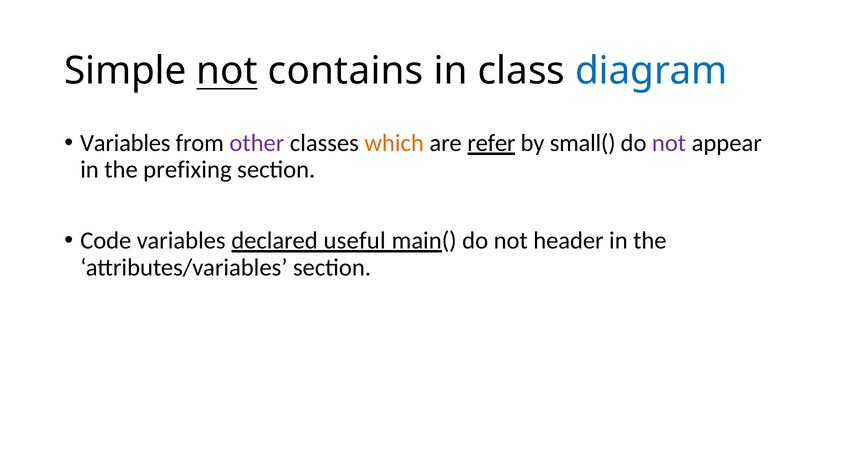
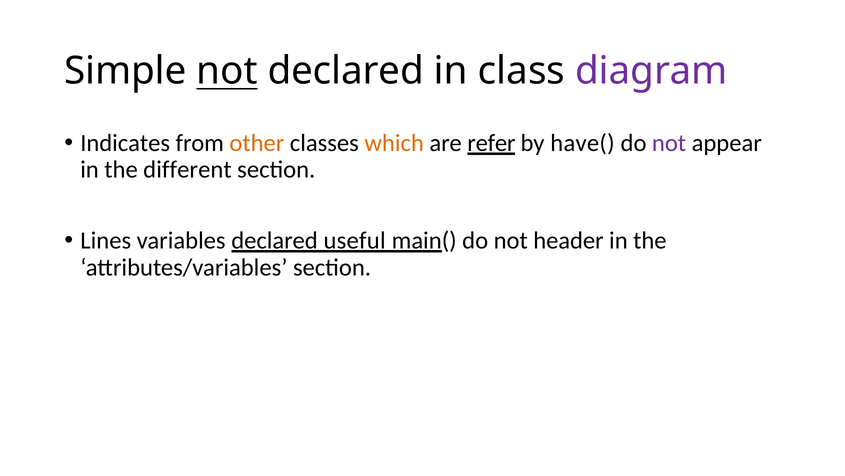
not contains: contains -> declared
diagram colour: blue -> purple
Variables at (125, 143): Variables -> Indicates
other colour: purple -> orange
small(: small( -> have(
prefixing: prefixing -> different
Code: Code -> Lines
